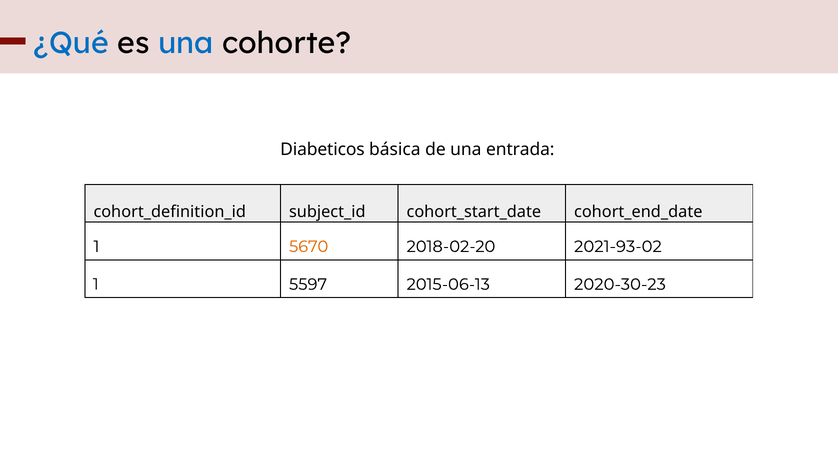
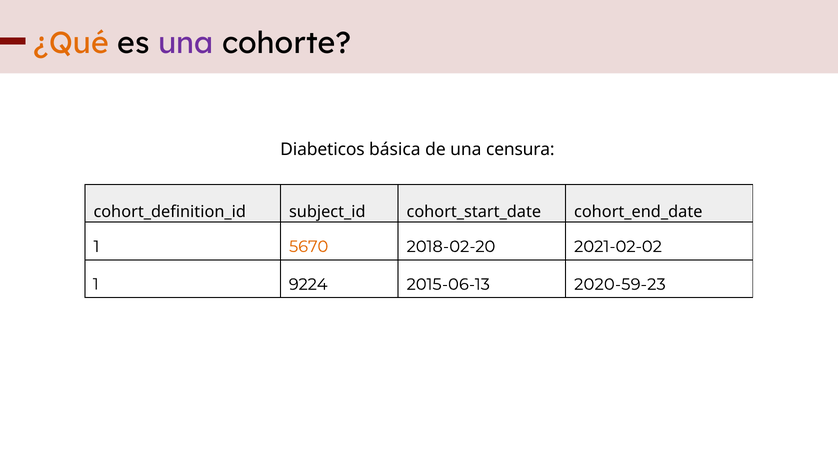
¿Qué colour: blue -> orange
una at (186, 43) colour: blue -> purple
entrada: entrada -> censura
2021-93-02: 2021-93-02 -> 2021-02-02
5597: 5597 -> 9224
2020-30-23: 2020-30-23 -> 2020-59-23
